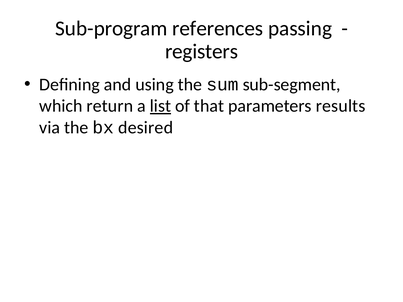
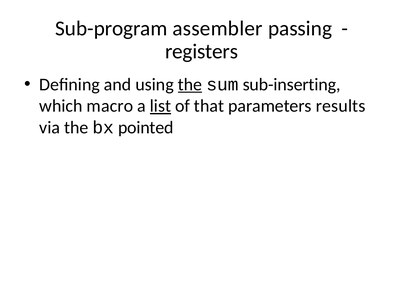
references: references -> assembler
the at (190, 85) underline: none -> present
sub-segment: sub-segment -> sub-inserting
return: return -> macro
desired: desired -> pointed
